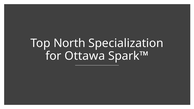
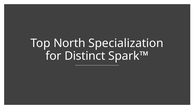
Ottawa: Ottawa -> Distinct
